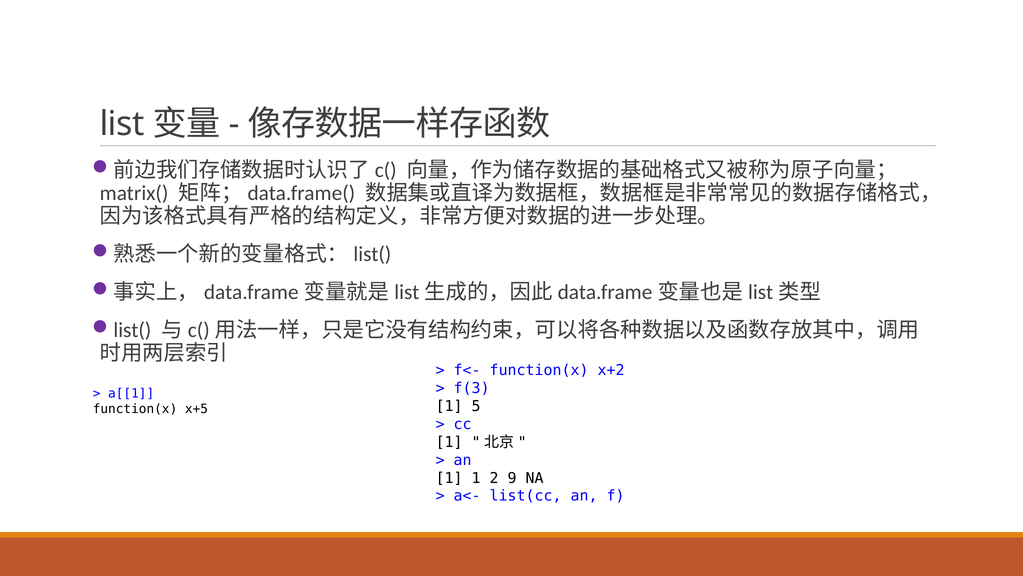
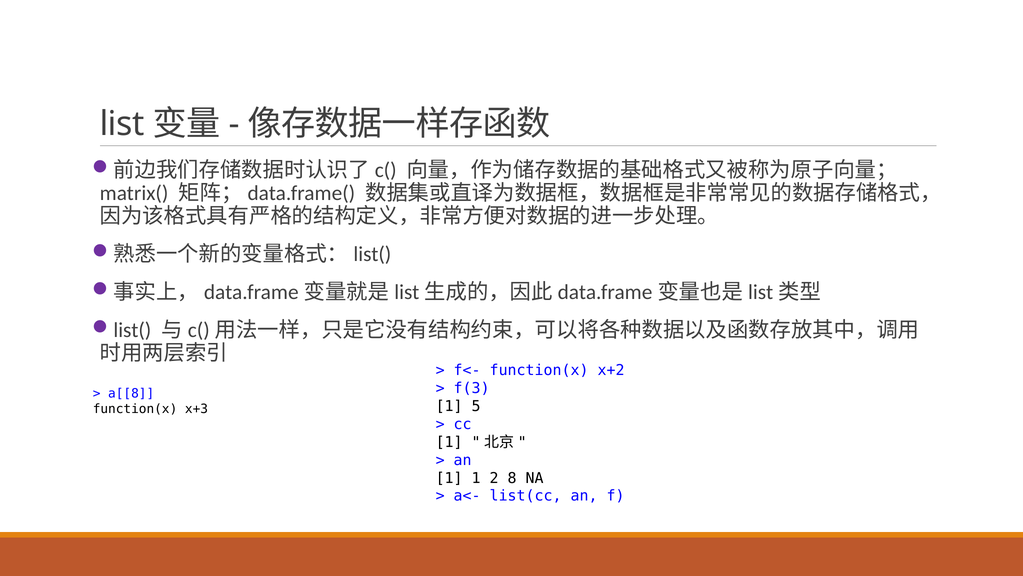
a[[1: a[[1 -> a[[8
x+5: x+5 -> x+3
9: 9 -> 8
